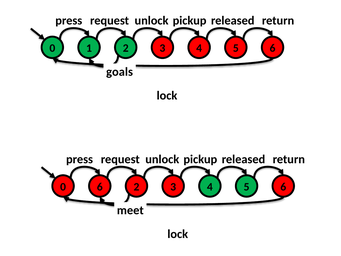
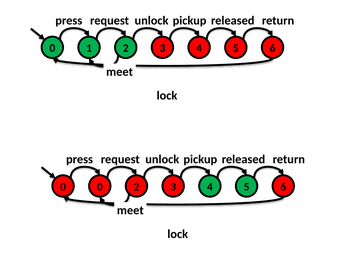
goals at (120, 72): goals -> meet
0 6: 6 -> 0
